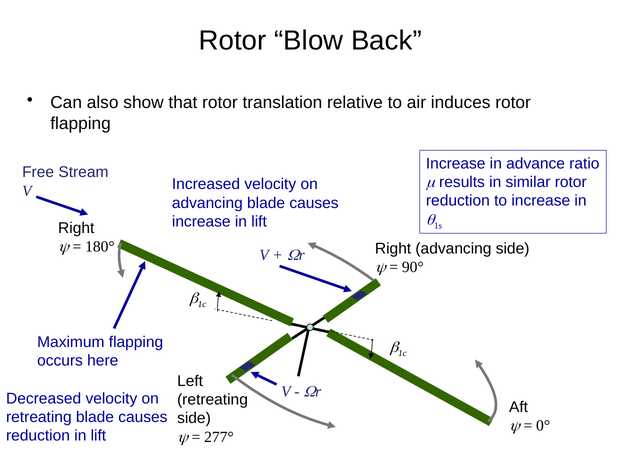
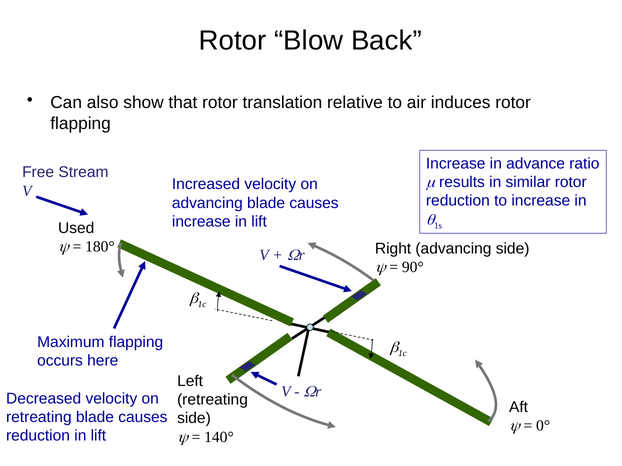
Right at (76, 228): Right -> Used
277°: 277° -> 140°
